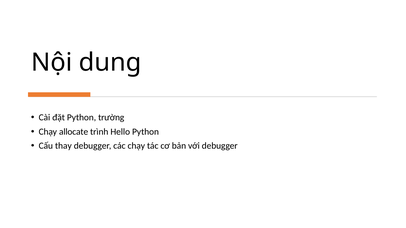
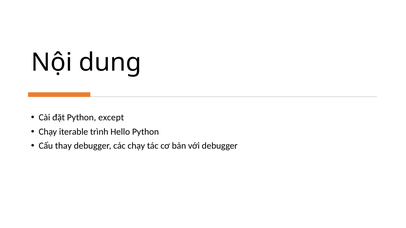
trường: trường -> except
allocate: allocate -> iterable
